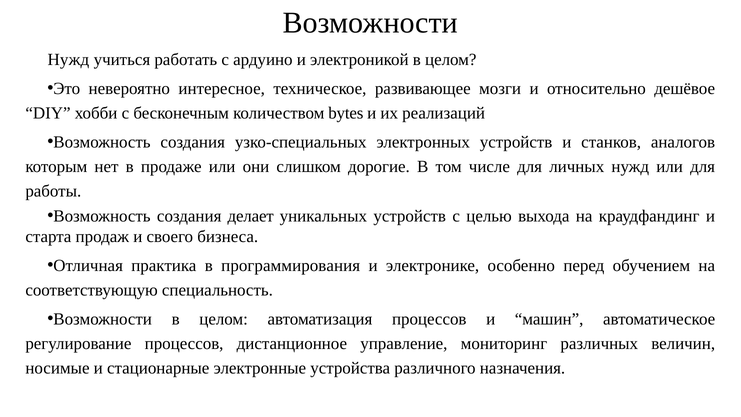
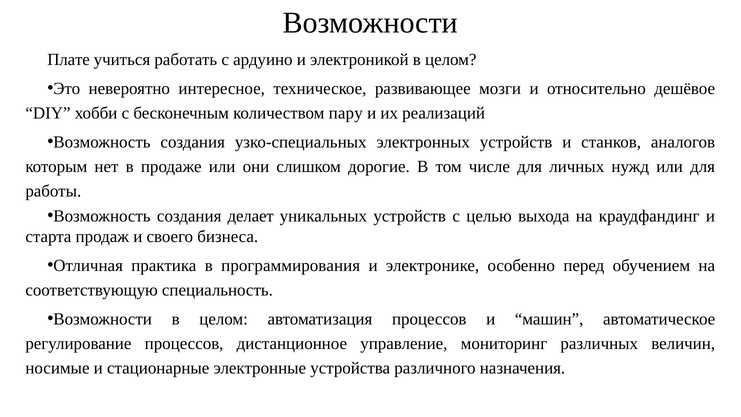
Нужд at (68, 60): Нужд -> Плате
bytes: bytes -> пару
